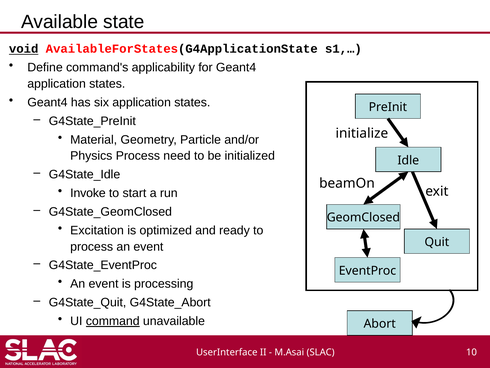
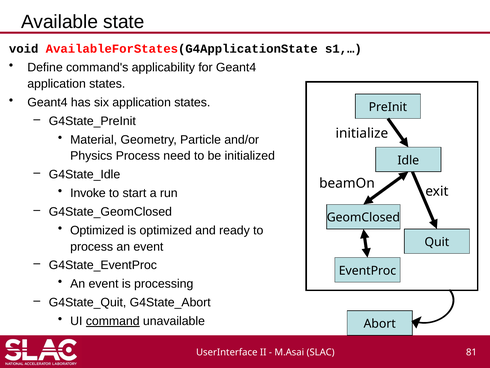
void underline: present -> none
Excitation at (97, 230): Excitation -> Optimized
10: 10 -> 81
